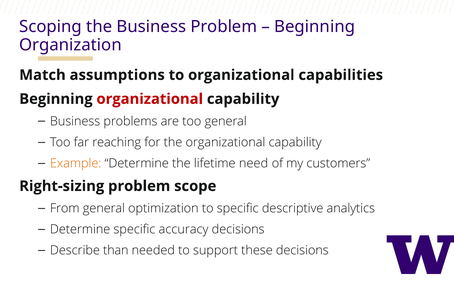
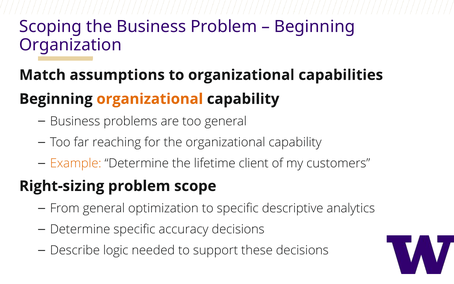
organizational at (150, 99) colour: red -> orange
need: need -> client
than: than -> logic
